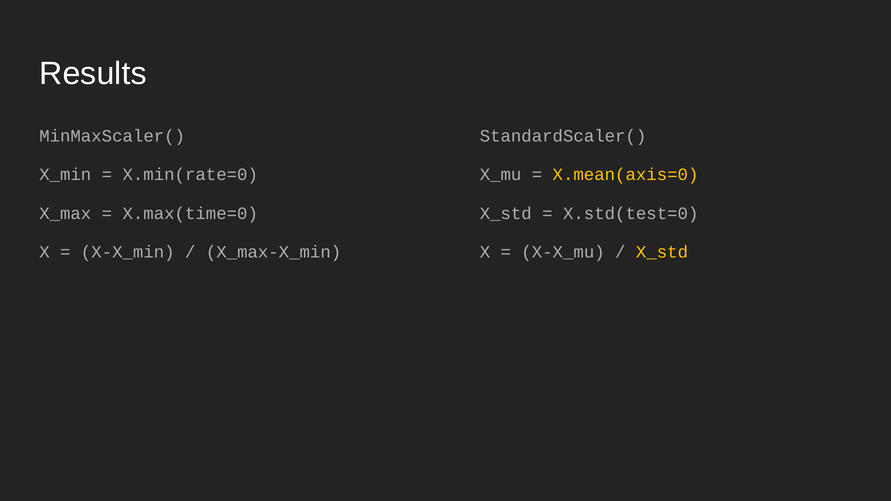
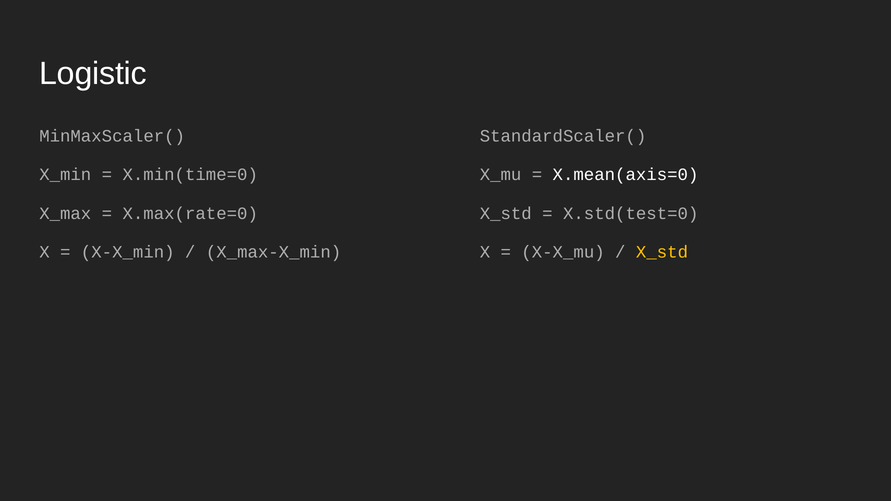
Results: Results -> Logistic
X.min(rate=0: X.min(rate=0 -> X.min(time=0
X.mean(axis=0 colour: yellow -> white
X.max(time=0: X.max(time=0 -> X.max(rate=0
